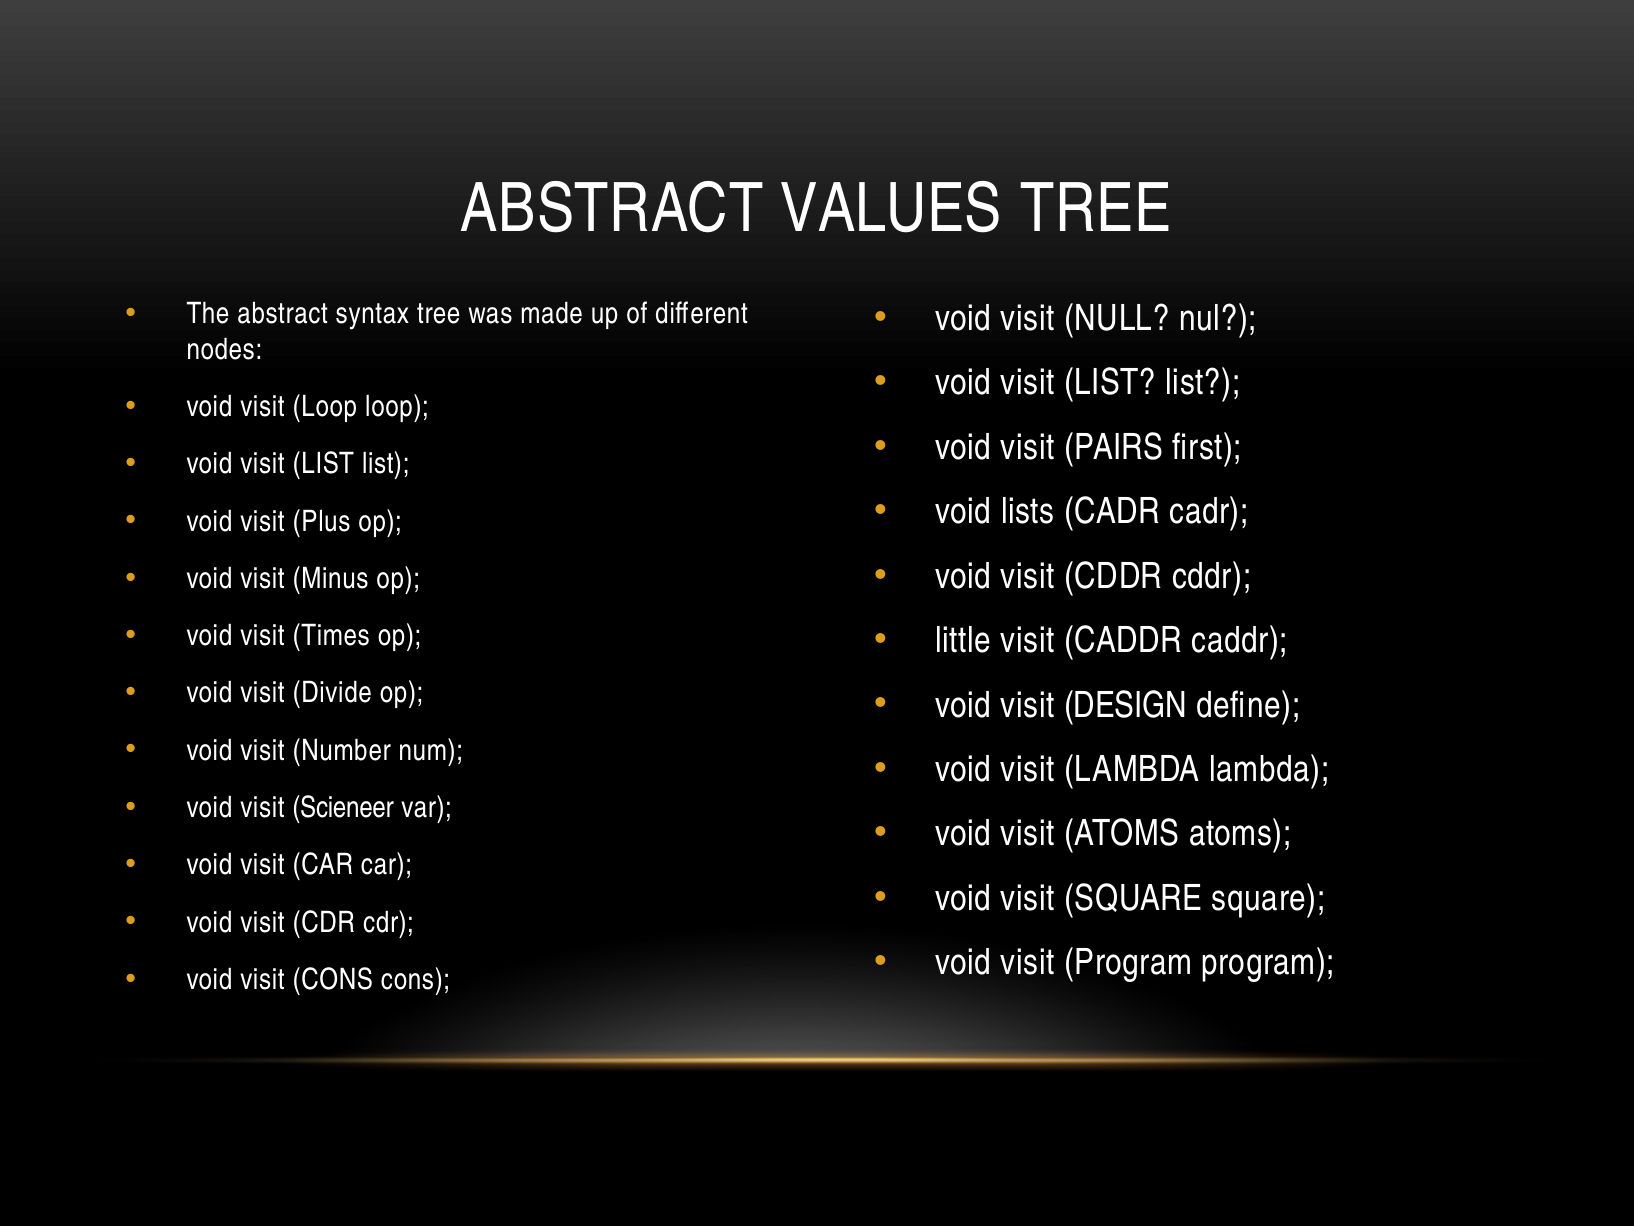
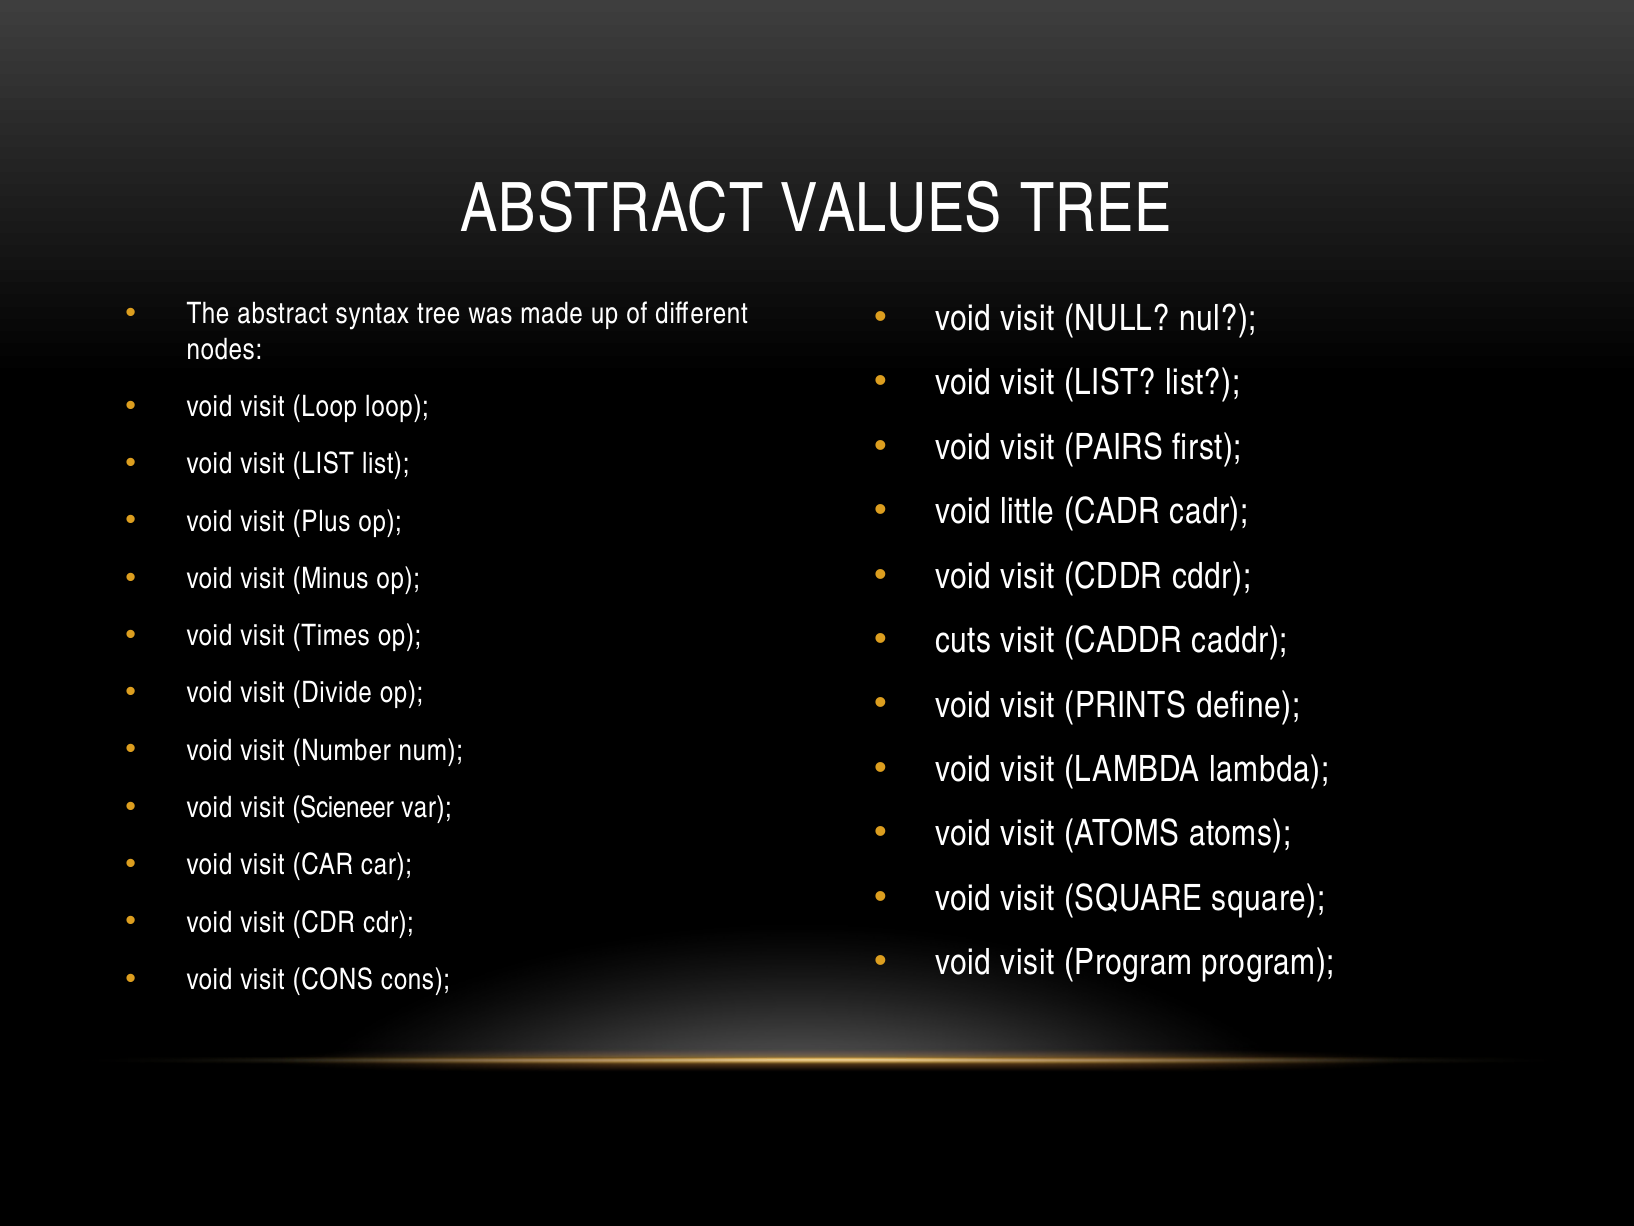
lists: lists -> little
little: little -> cuts
DESIGN: DESIGN -> PRINTS
